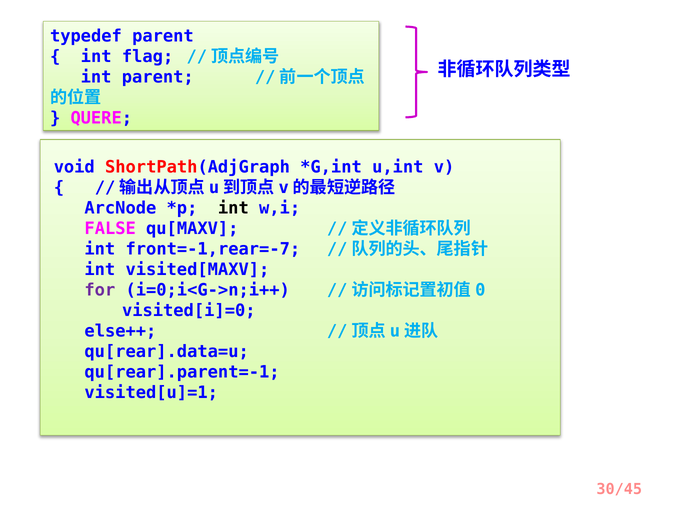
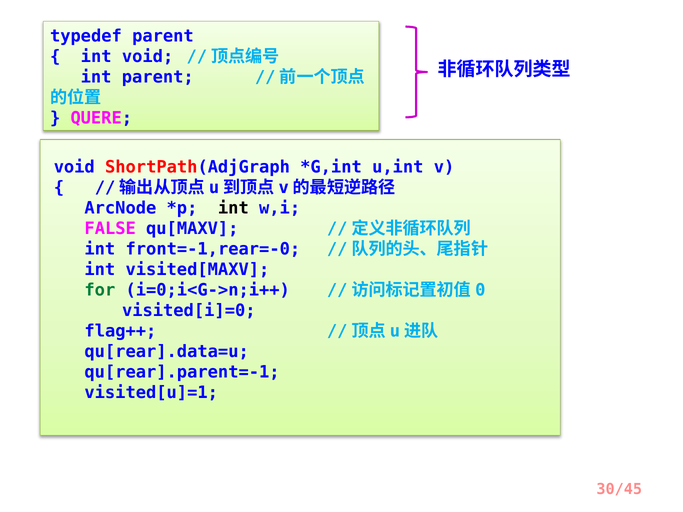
int flag: flag -> void
front=-1,rear=-7: front=-1,rear=-7 -> front=-1,rear=-0
for colour: purple -> green
else++: else++ -> flag++
